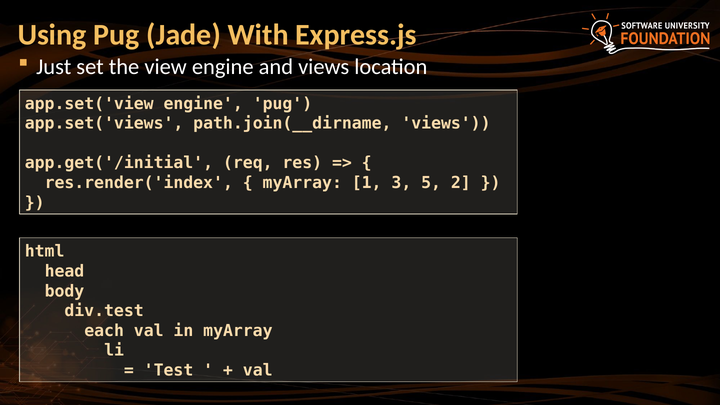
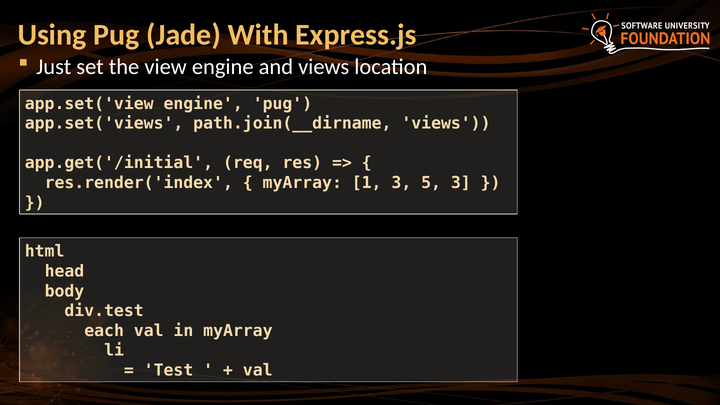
5 2: 2 -> 3
